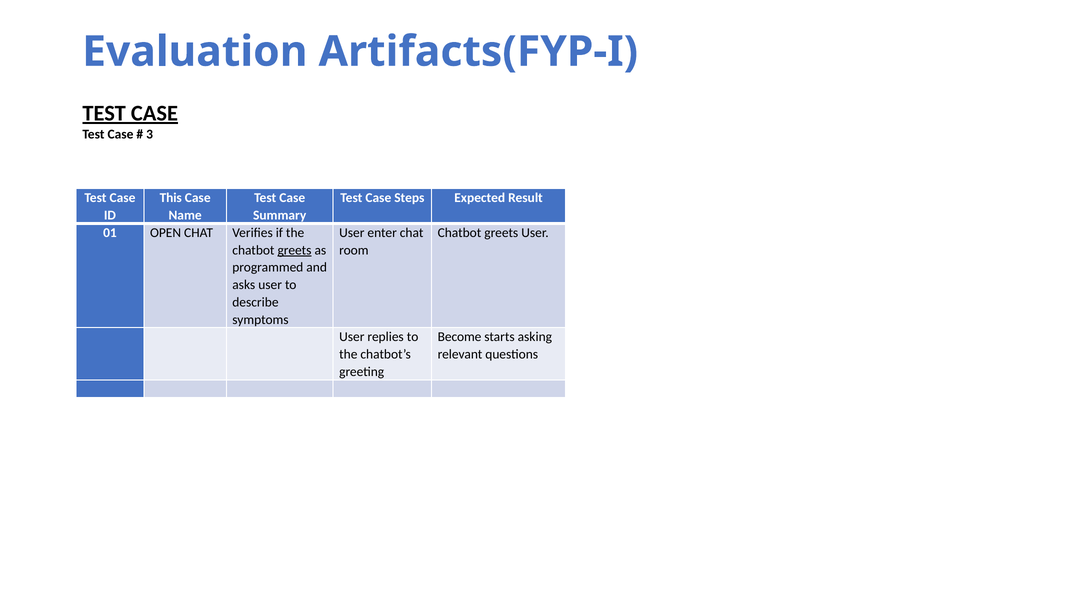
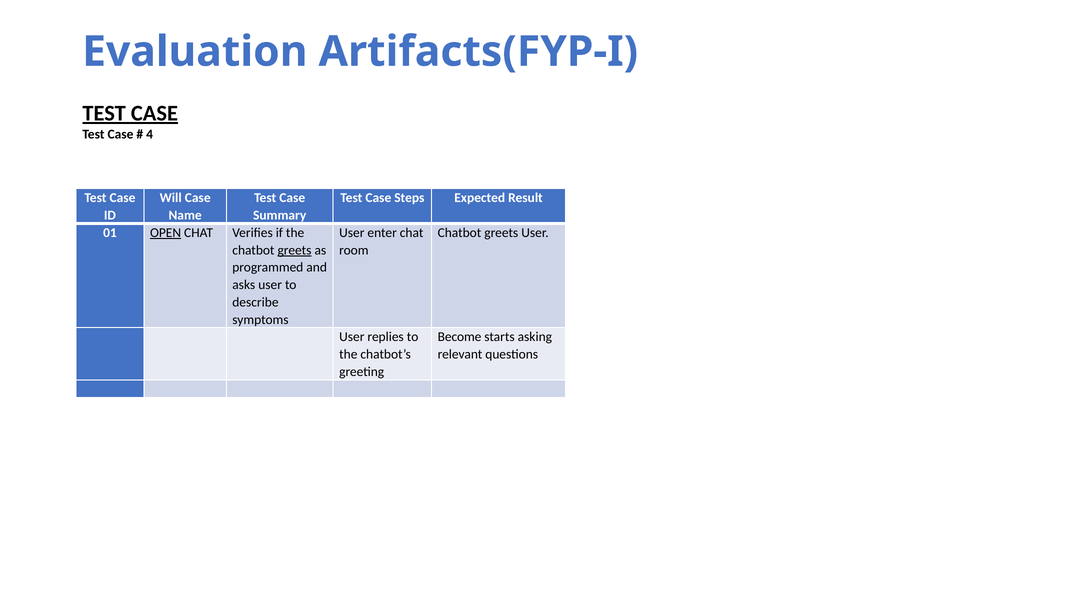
3: 3 -> 4
This: This -> Will
OPEN underline: none -> present
